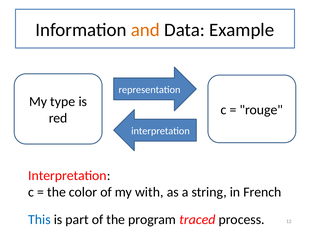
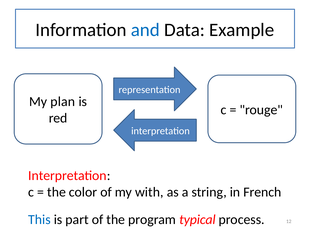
and colour: orange -> blue
type: type -> plan
traced: traced -> typical
